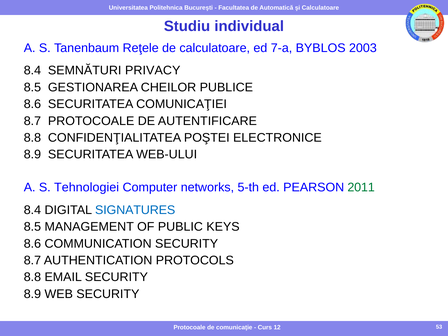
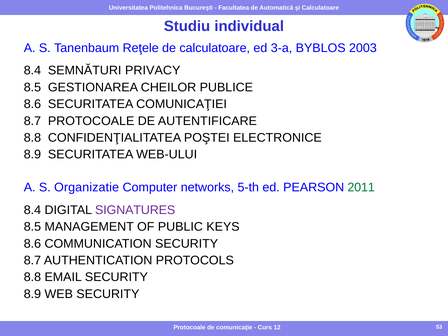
7-a: 7-a -> 3-a
Tehnologiei: Tehnologiei -> Organizatie
SIGNATURES colour: blue -> purple
